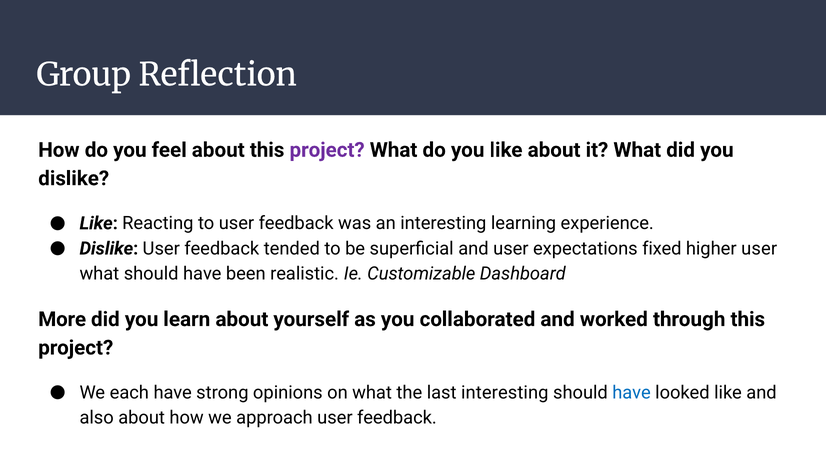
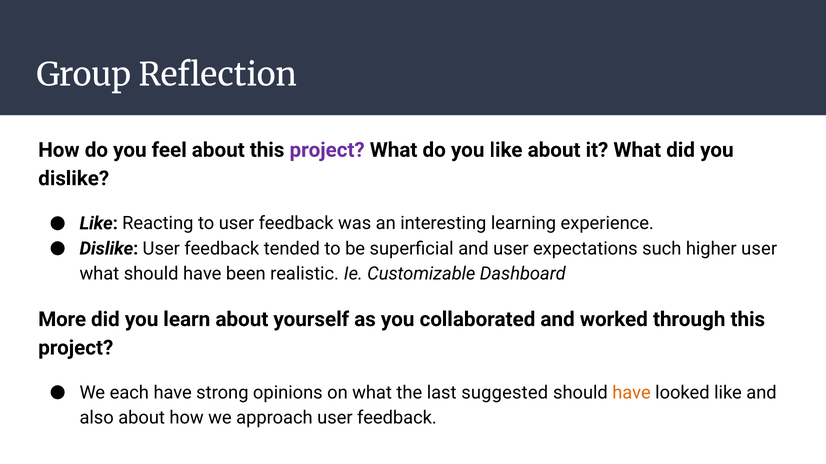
fixed: fixed -> such
last interesting: interesting -> suggested
have at (632, 393) colour: blue -> orange
